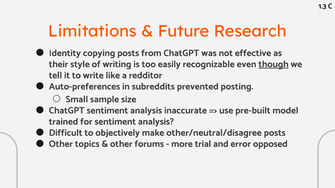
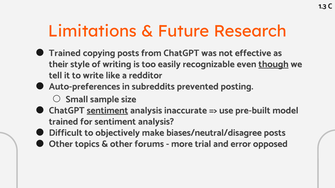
Identity at (65, 53): Identity -> Trained
sentiment at (107, 111) underline: none -> present
other/neutral/disagree: other/neutral/disagree -> biases/neutral/disagree
